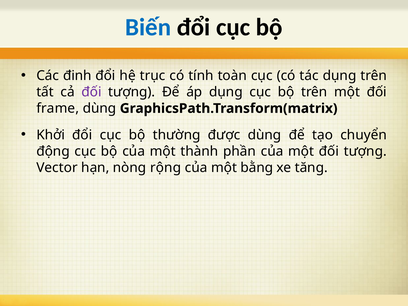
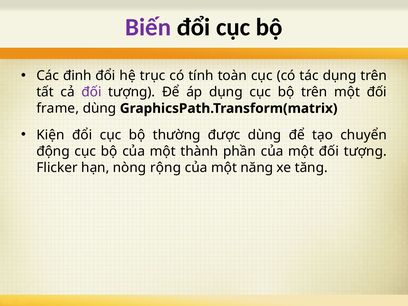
Biến colour: blue -> purple
Khởi: Khởi -> Kiện
Vector: Vector -> Flicker
bằng: bằng -> năng
